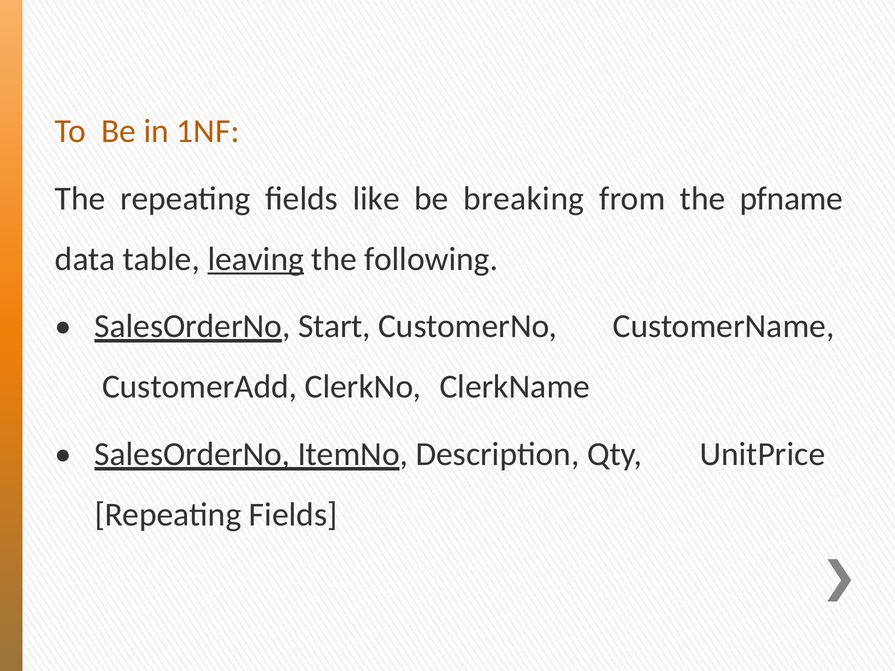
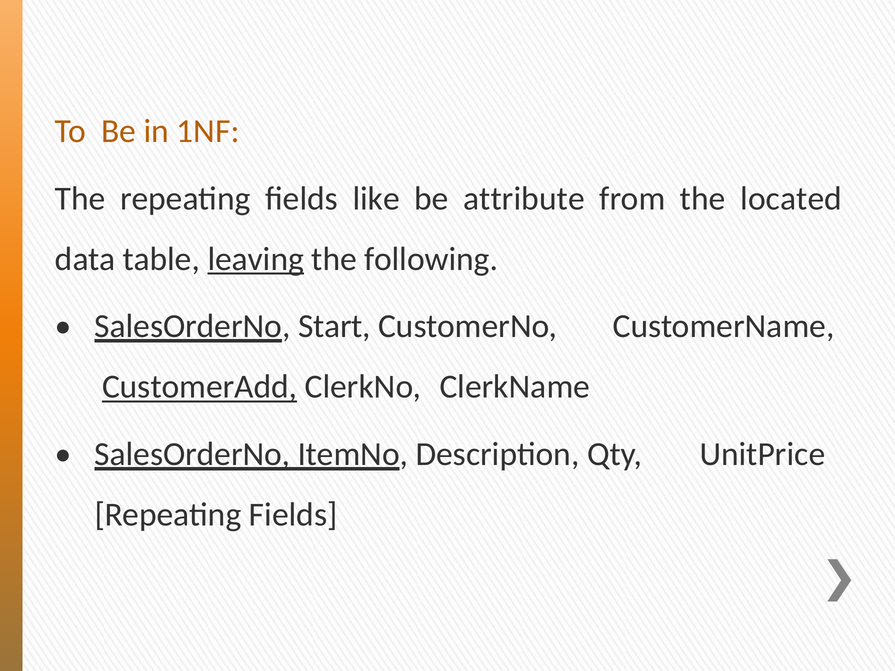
breaking: breaking -> attribute
pfname: pfname -> located
CustomerAdd underline: none -> present
